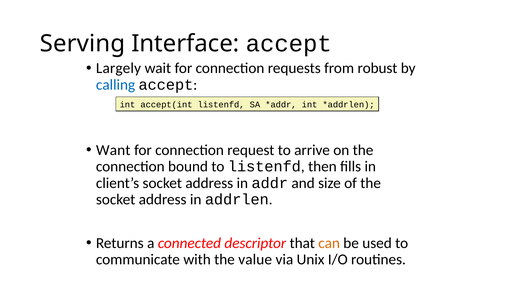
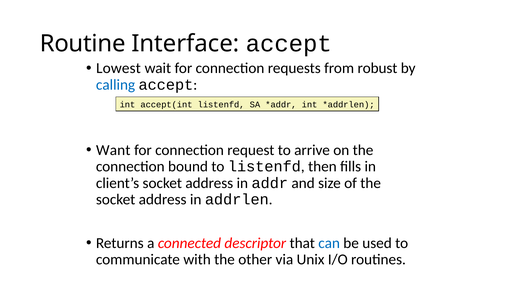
Serving: Serving -> Routine
Largely: Largely -> Lowest
can colour: orange -> blue
value: value -> other
